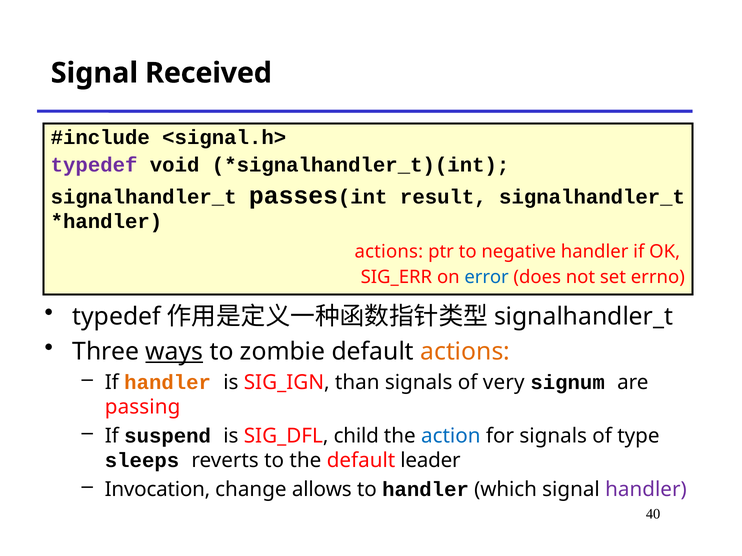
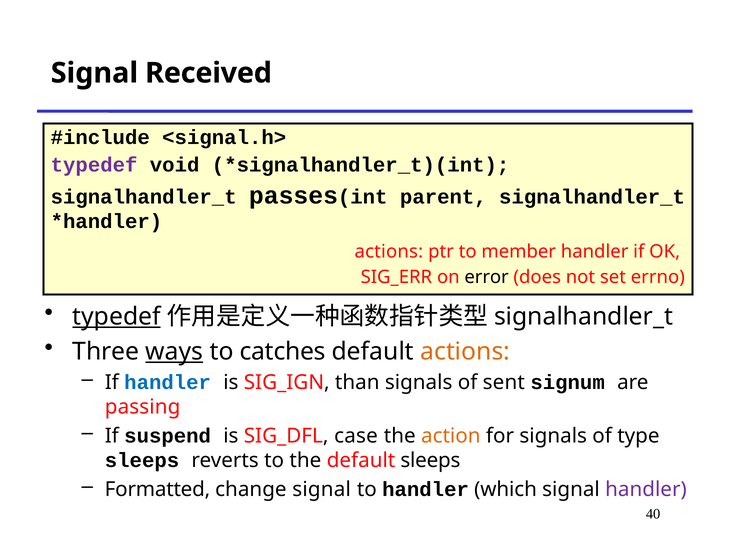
result: result -> parent
negative: negative -> member
error colour: blue -> black
typedef at (117, 317) underline: none -> present
zombie: zombie -> catches
handler at (168, 383) colour: orange -> blue
very: very -> sent
child: child -> case
action colour: blue -> orange
default leader: leader -> sleeps
Invocation: Invocation -> Formatted
change allows: allows -> signal
